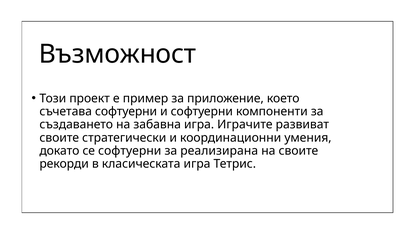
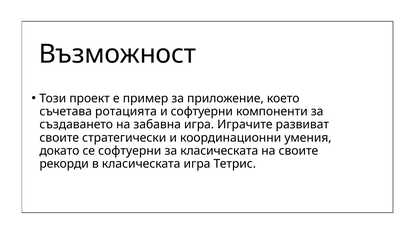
съчетава софтуерни: софтуерни -> ротацията
за реализирана: реализирана -> класическата
